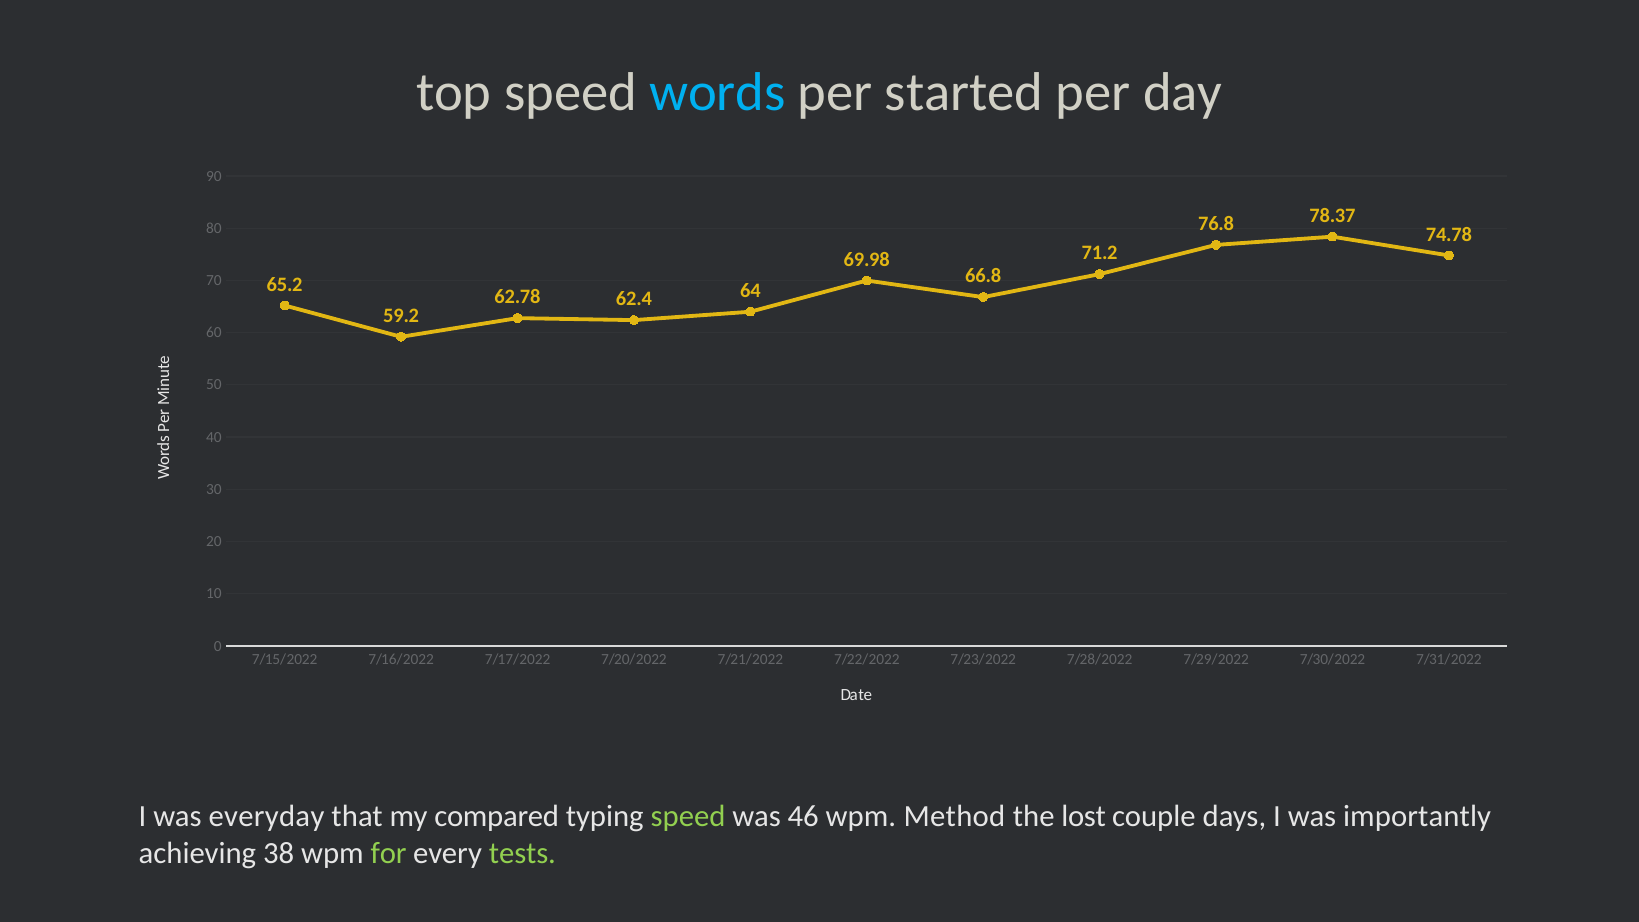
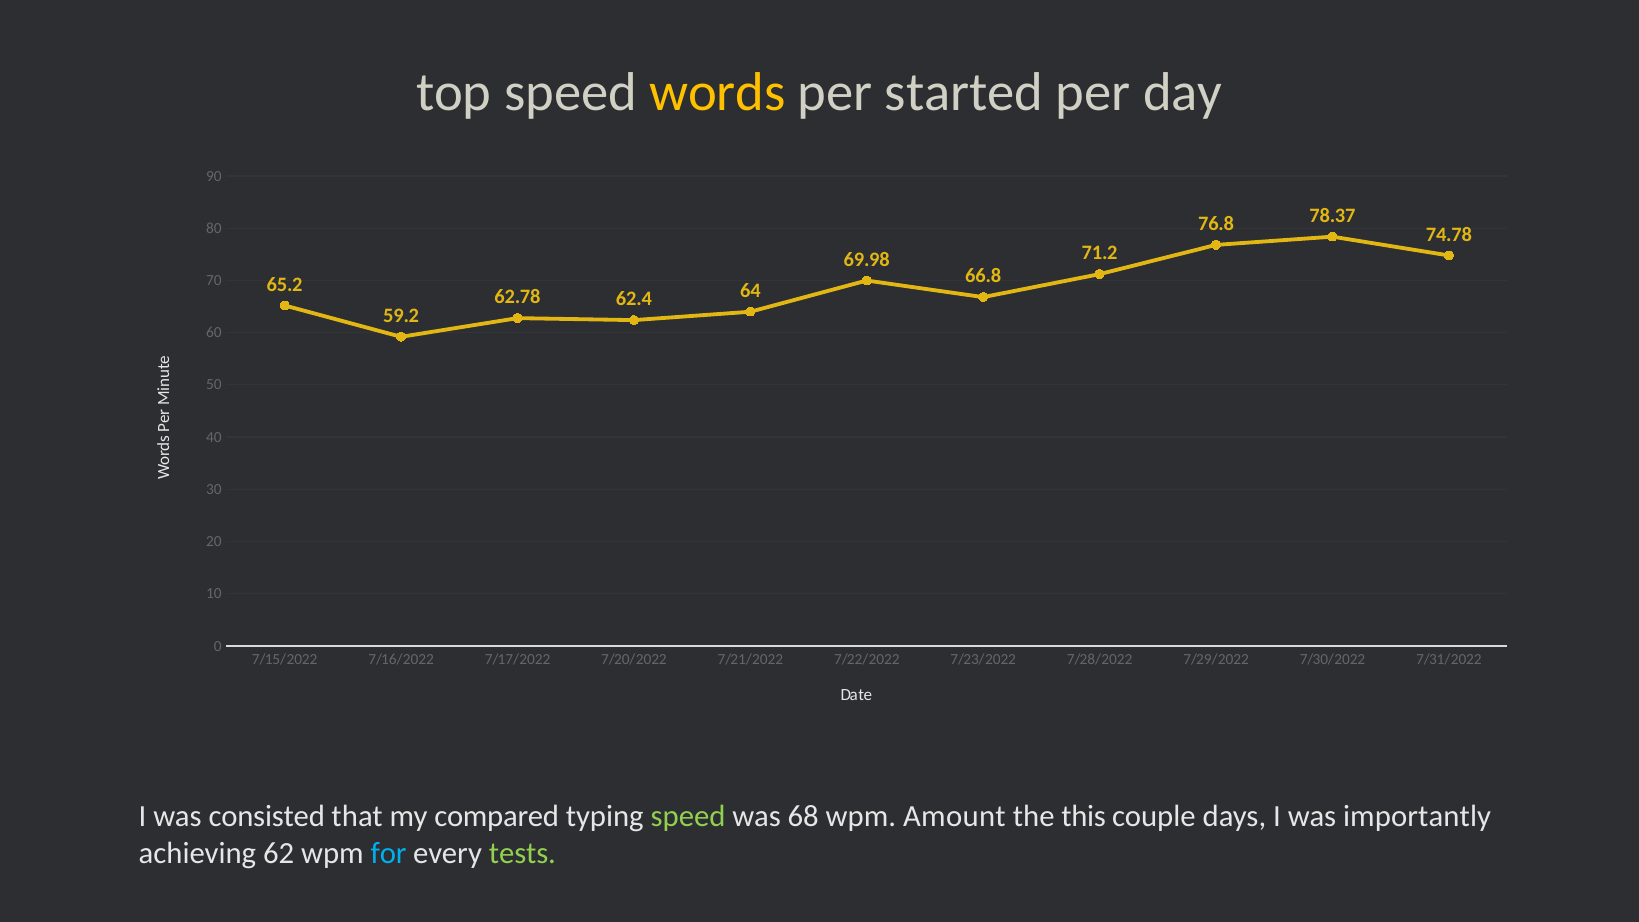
words colour: light blue -> yellow
everyday: everyday -> consisted
46: 46 -> 68
Method: Method -> Amount
lost: lost -> this
38: 38 -> 62
for colour: light green -> light blue
